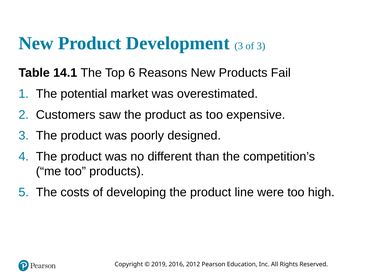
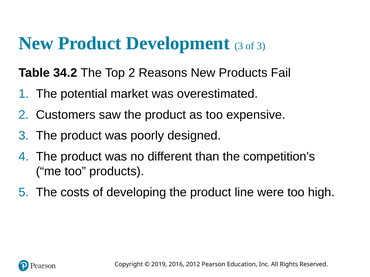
14.1: 14.1 -> 34.2
Top 6: 6 -> 2
